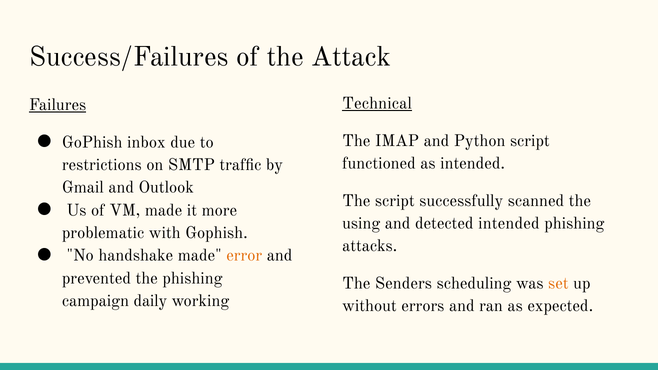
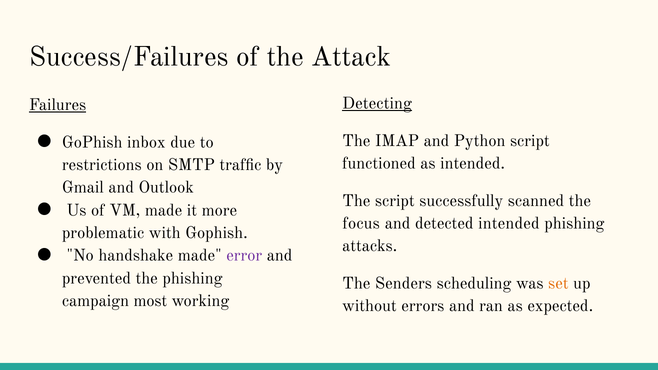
Technical: Technical -> Detecting
using: using -> focus
error colour: orange -> purple
daily: daily -> most
